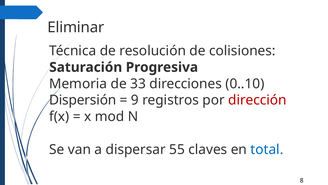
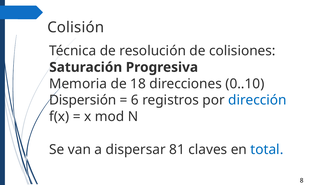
Eliminar: Eliminar -> Colisión
33: 33 -> 18
9: 9 -> 6
dirección colour: red -> blue
55: 55 -> 81
